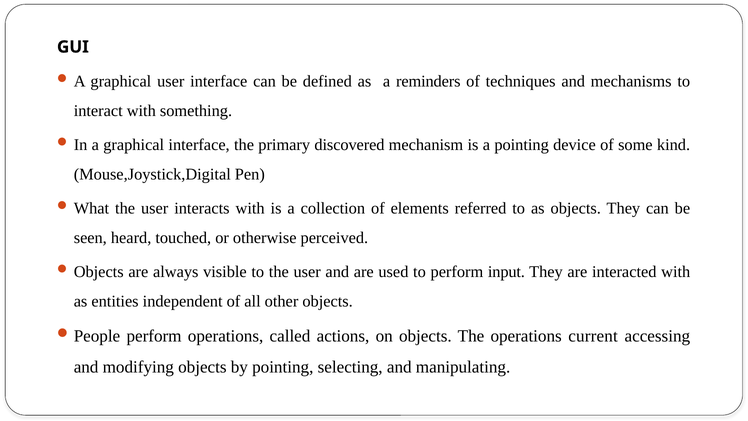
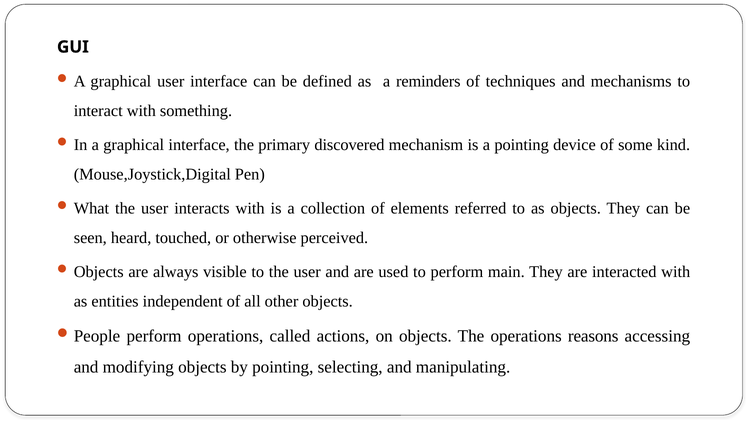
input: input -> main
current: current -> reasons
